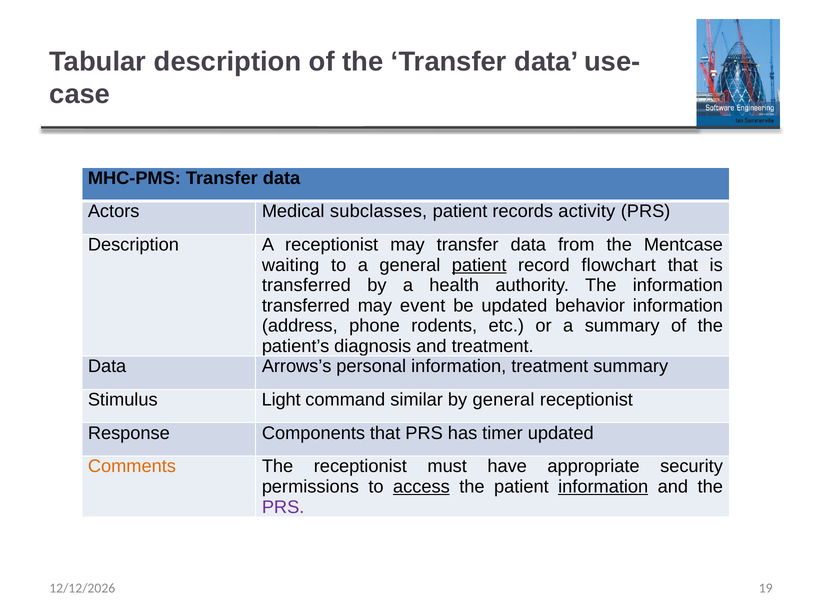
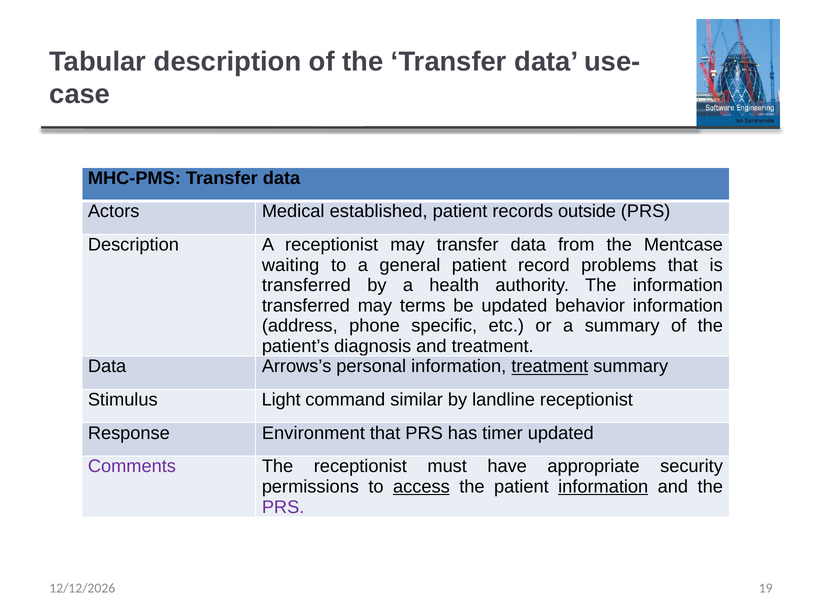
subclasses: subclasses -> established
activity: activity -> outside
patient at (479, 265) underline: present -> none
flowchart: flowchart -> problems
event: event -> terms
rodents: rodents -> specific
treatment at (550, 367) underline: none -> present
by general: general -> landline
Components: Components -> Environment
Comments colour: orange -> purple
